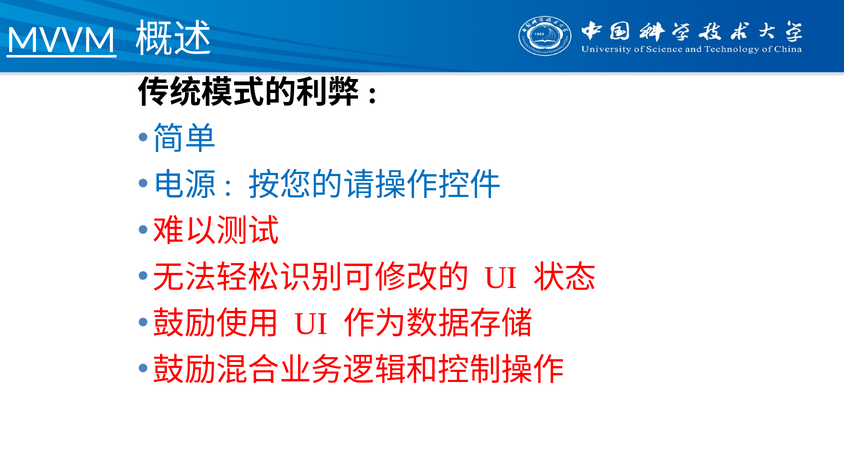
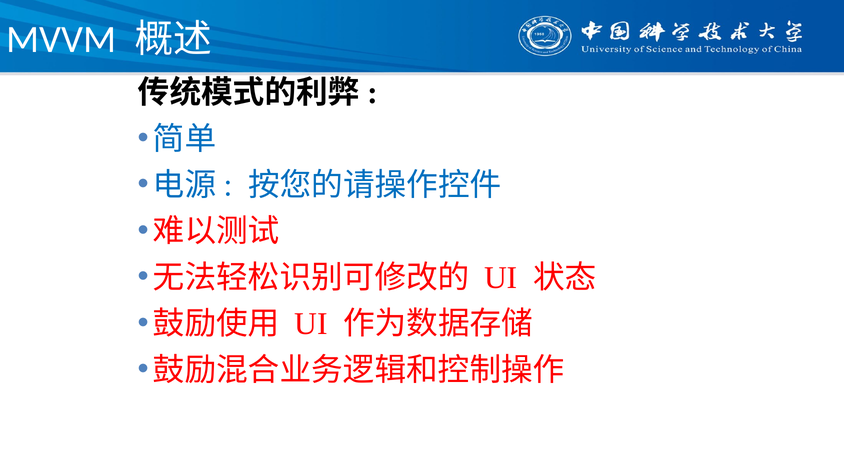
MVVM underline: present -> none
